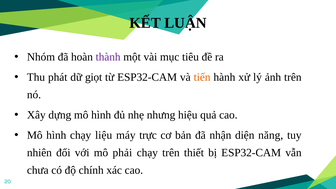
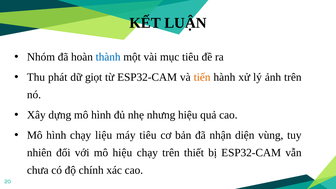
thành colour: purple -> blue
máy trực: trực -> tiêu
năng: năng -> vùng
mô phải: phải -> hiệu
